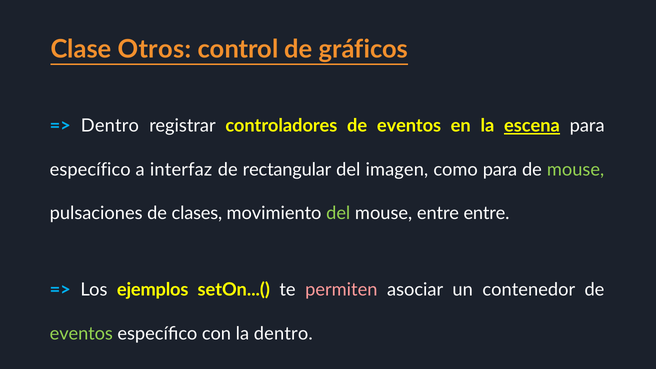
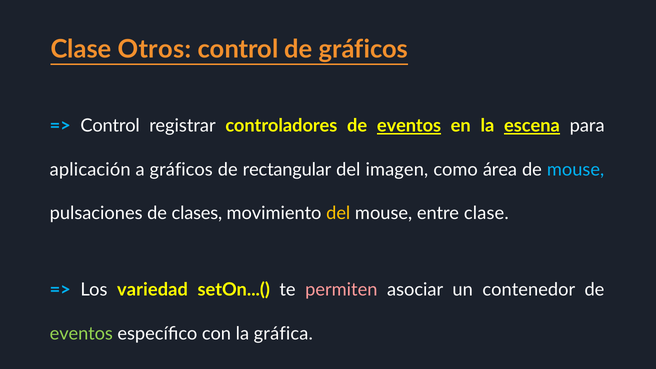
Dentro at (110, 126): Dentro -> Control
eventos at (409, 126) underline: none -> present
específico at (90, 170): específico -> aplicación
a interfaz: interfaz -> gráficos
como para: para -> área
mouse at (576, 170) colour: light green -> light blue
del at (338, 213) colour: light green -> yellow
entre entre: entre -> clase
ejemplos: ejemplos -> variedad
la dentro: dentro -> gráfica
